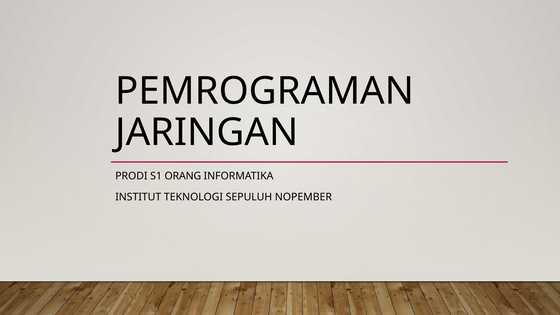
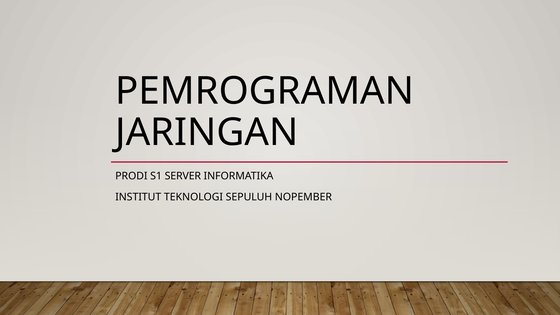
ORANG: ORANG -> SERVER
